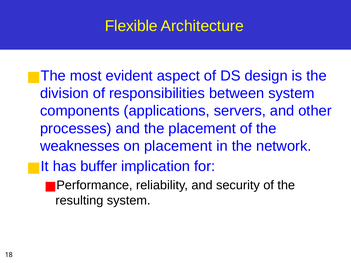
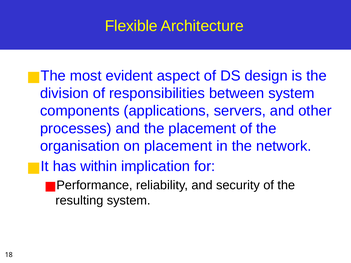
weaknesses: weaknesses -> organisation
buffer: buffer -> within
